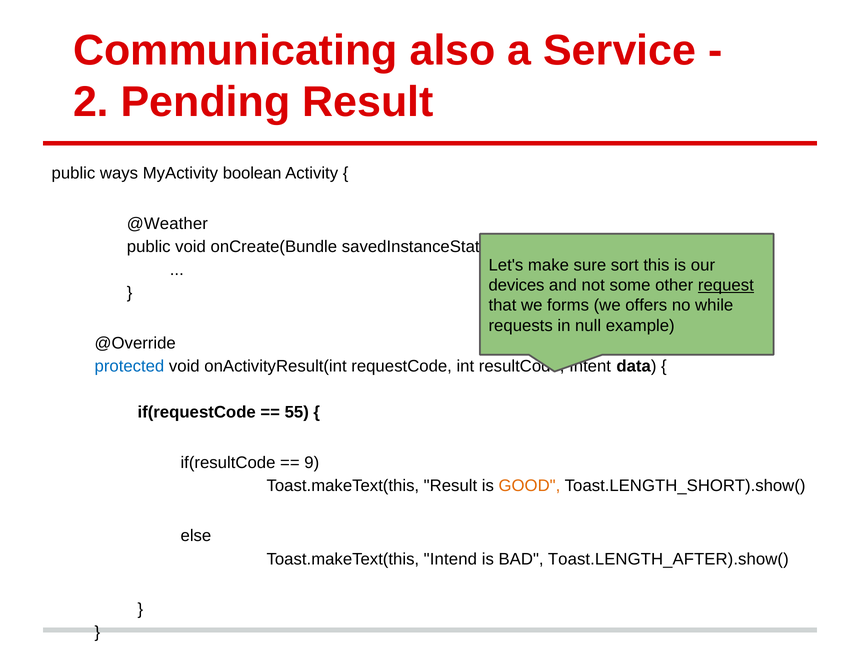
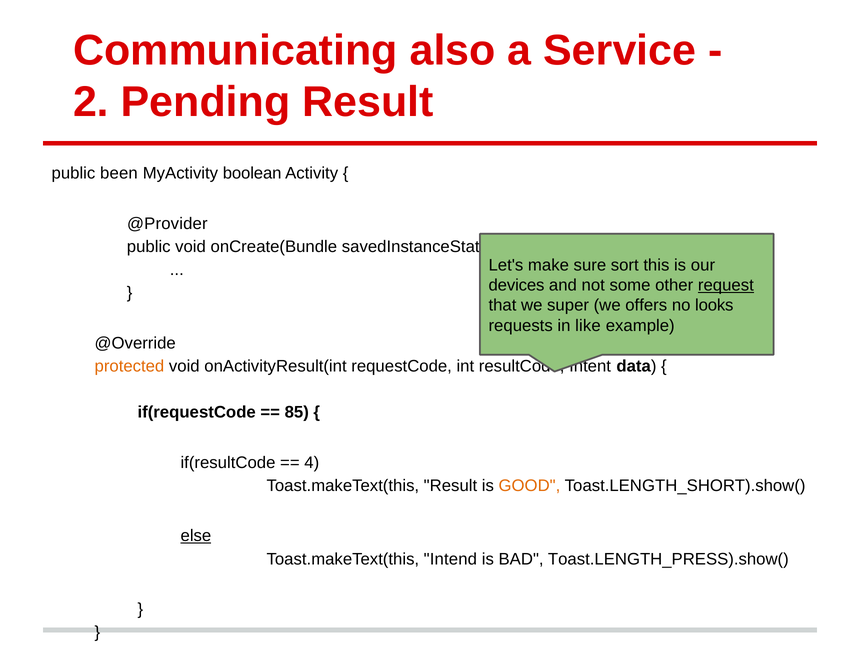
ways: ways -> been
@Weather: @Weather -> @Provider
forms: forms -> super
while: while -> looks
null: null -> like
protected colour: blue -> orange
55: 55 -> 85
9: 9 -> 4
else underline: none -> present
Toast.LENGTH_AFTER).show(: Toast.LENGTH_AFTER).show( -> Toast.LENGTH_PRESS).show(
